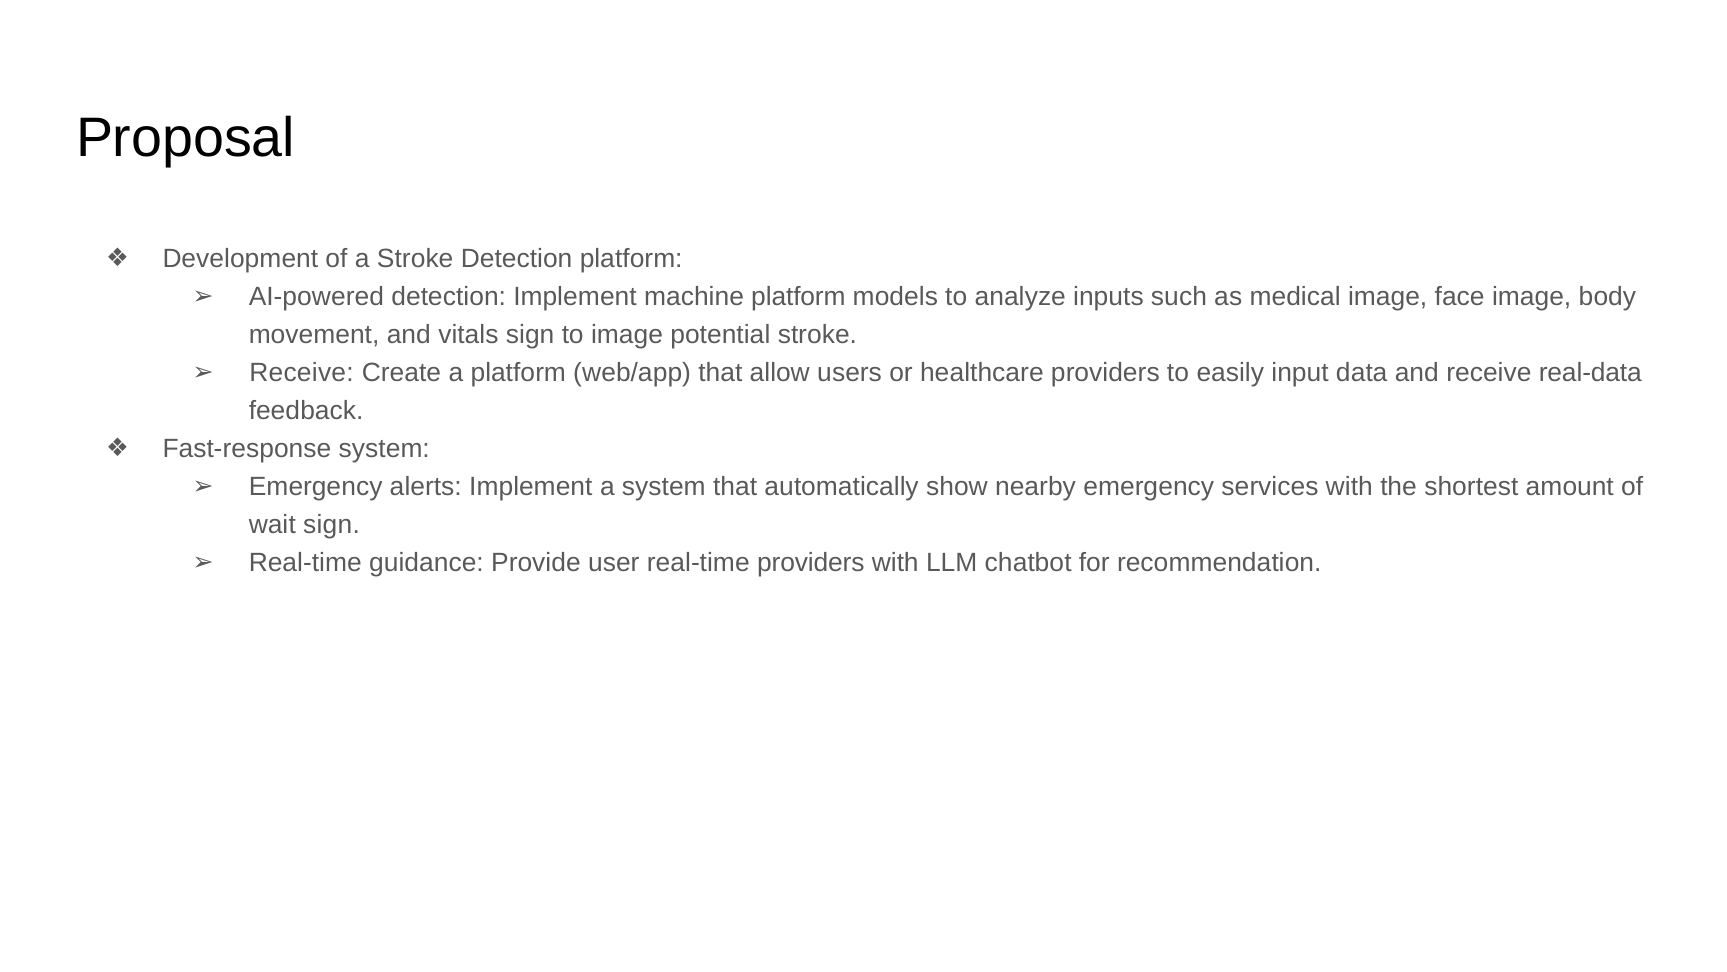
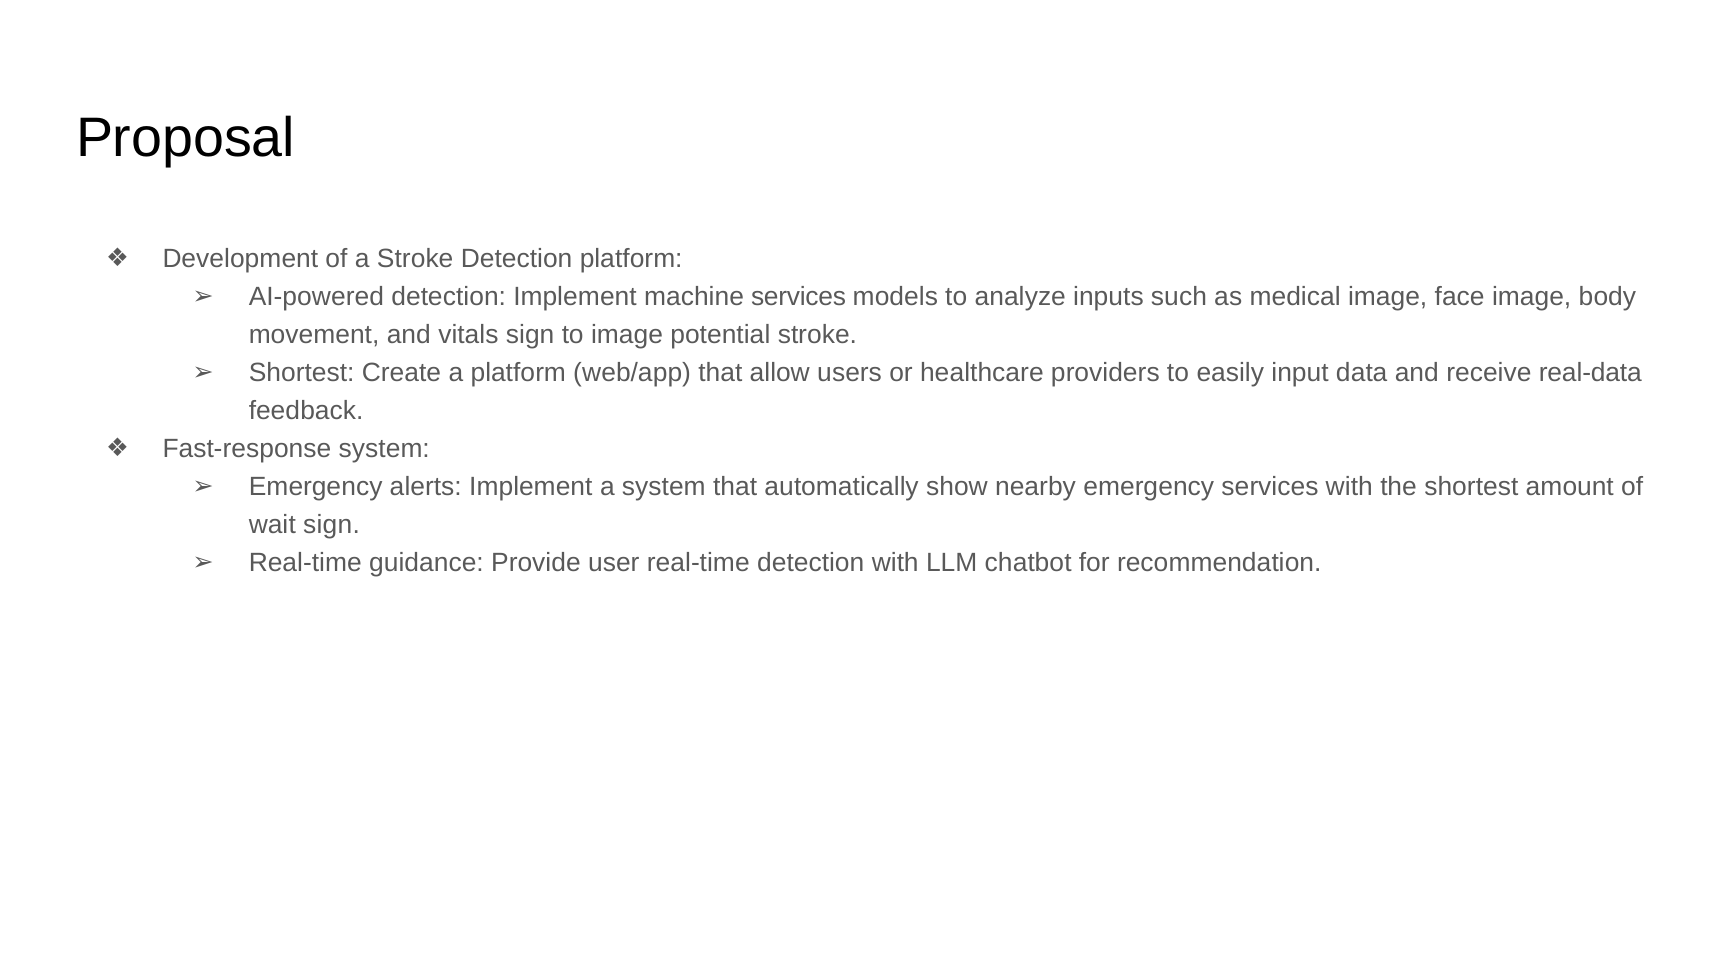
machine platform: platform -> services
Receive at (302, 373): Receive -> Shortest
real-time providers: providers -> detection
